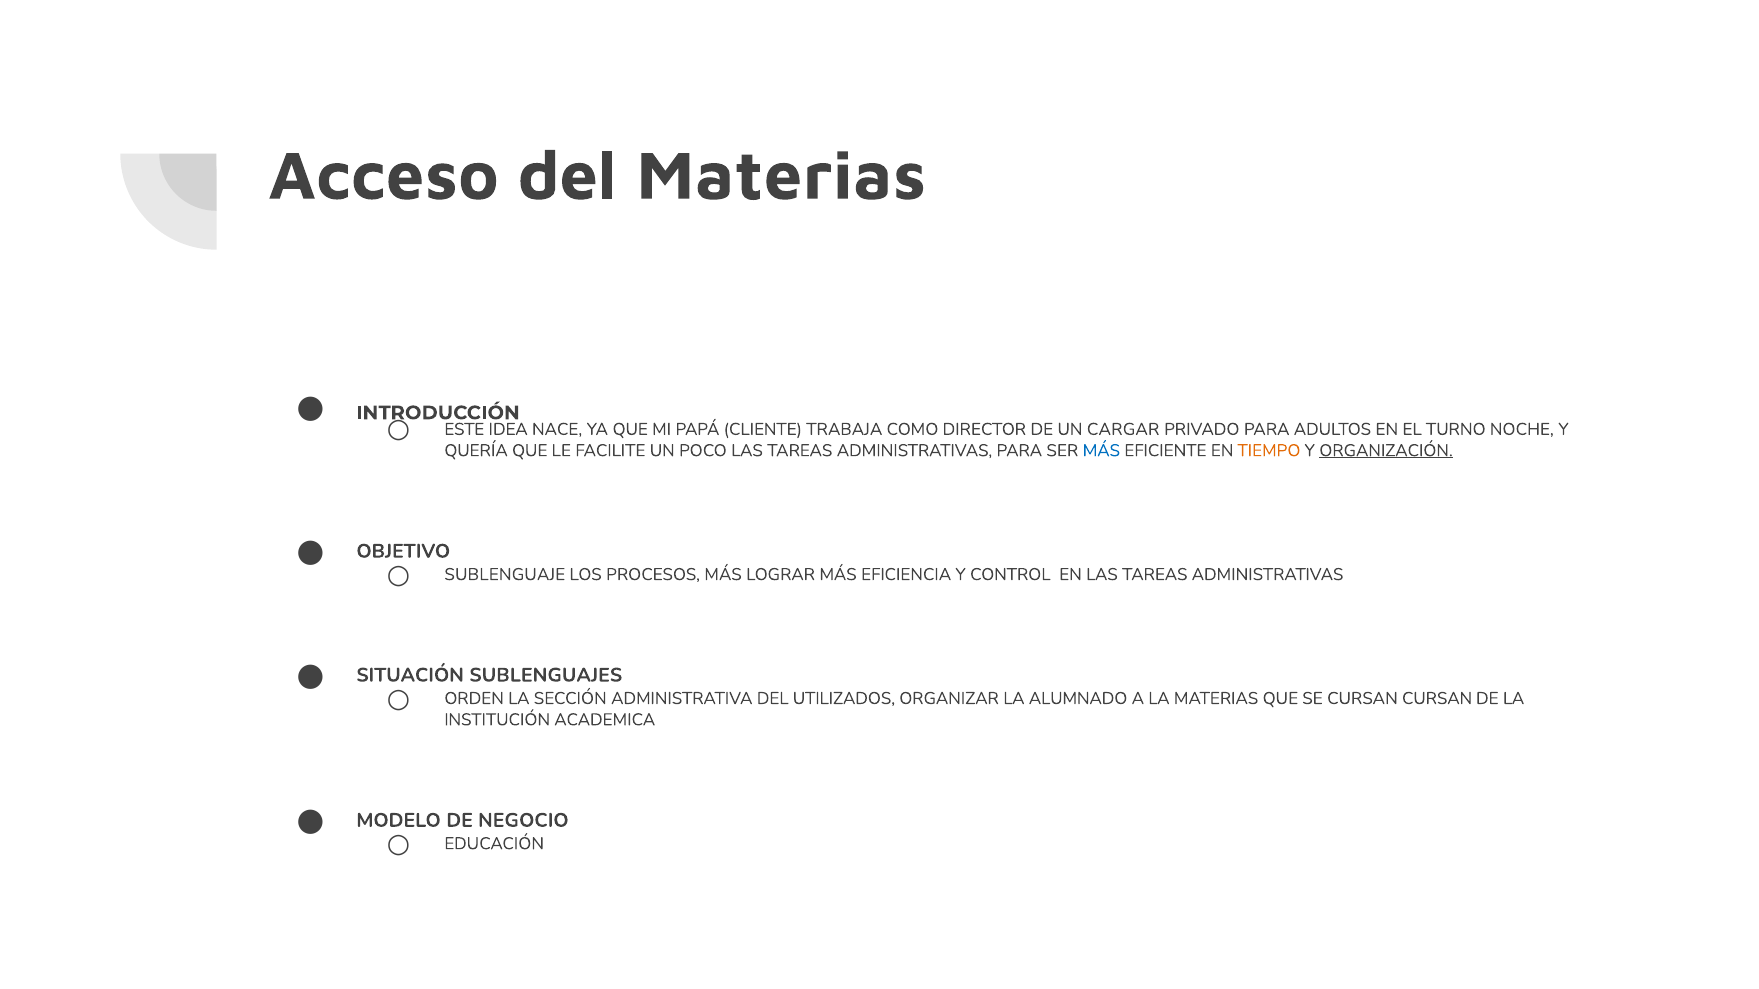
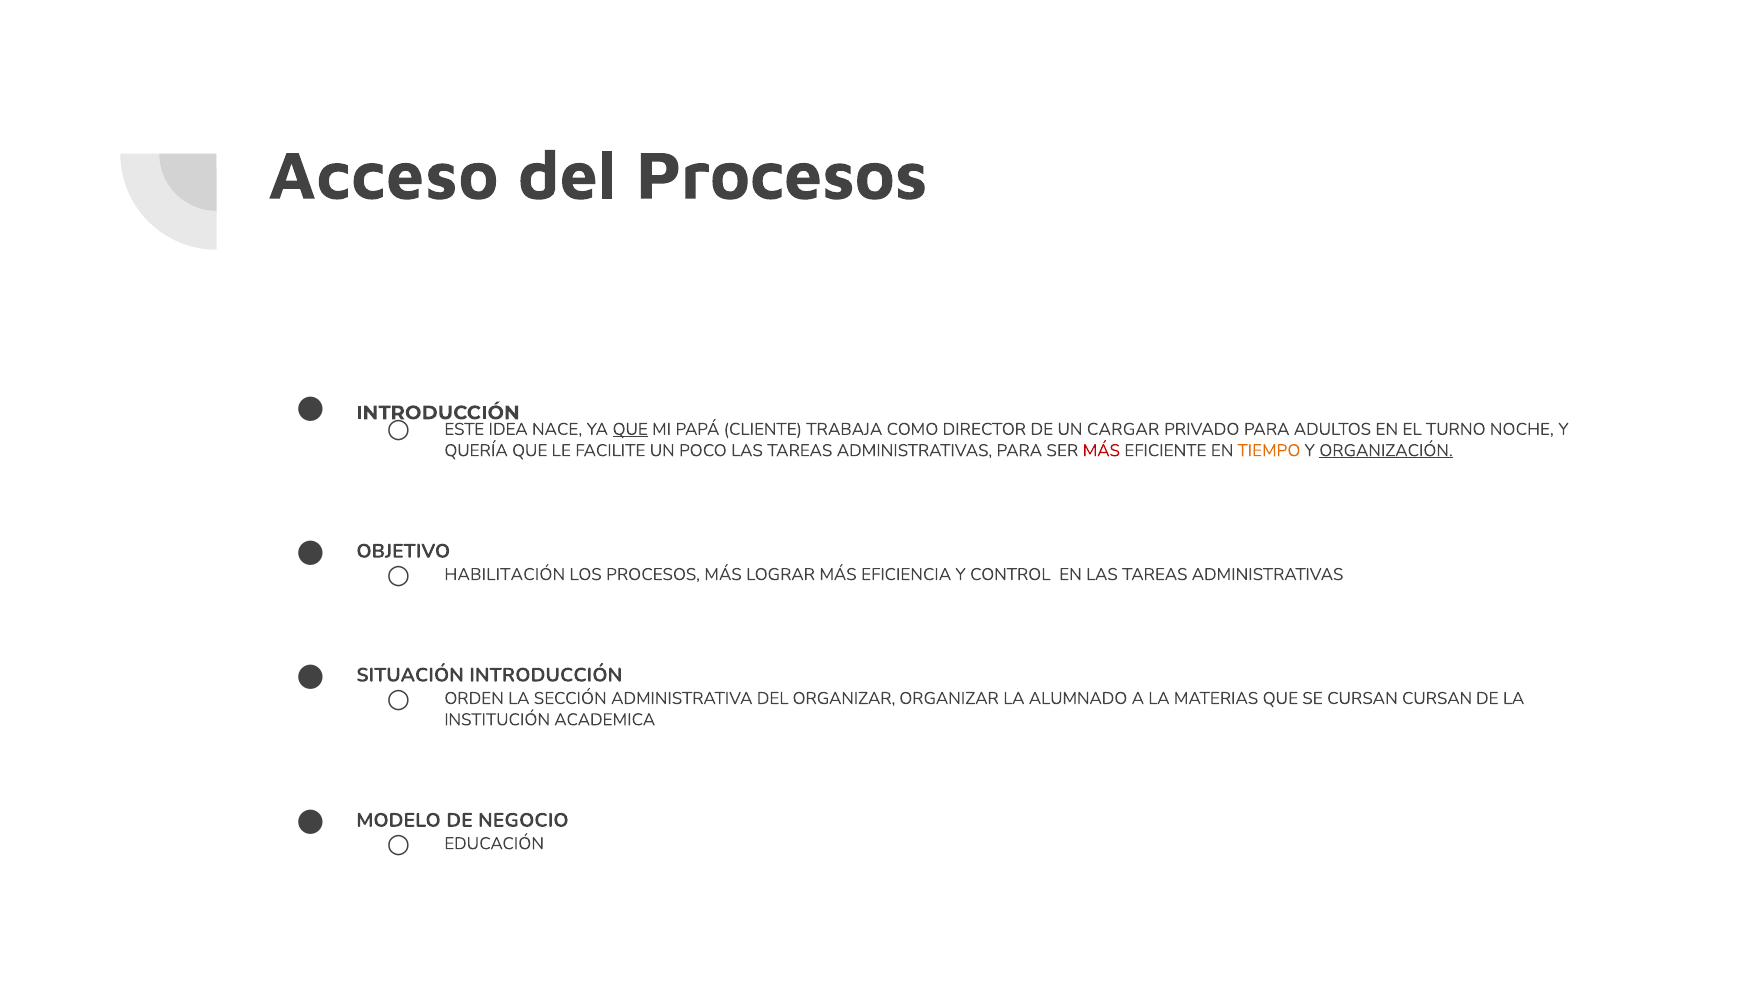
del Materias: Materias -> Procesos
QUE at (630, 429) underline: none -> present
MÁS at (1101, 451) colour: blue -> red
SUBLENGUAJE: SUBLENGUAJE -> HABILITACIÓN
SITUACIÓN SUBLENGUAJES: SUBLENGUAJES -> INTRODUCCIÓN
DEL UTILIZADOS: UTILIZADOS -> ORGANIZAR
